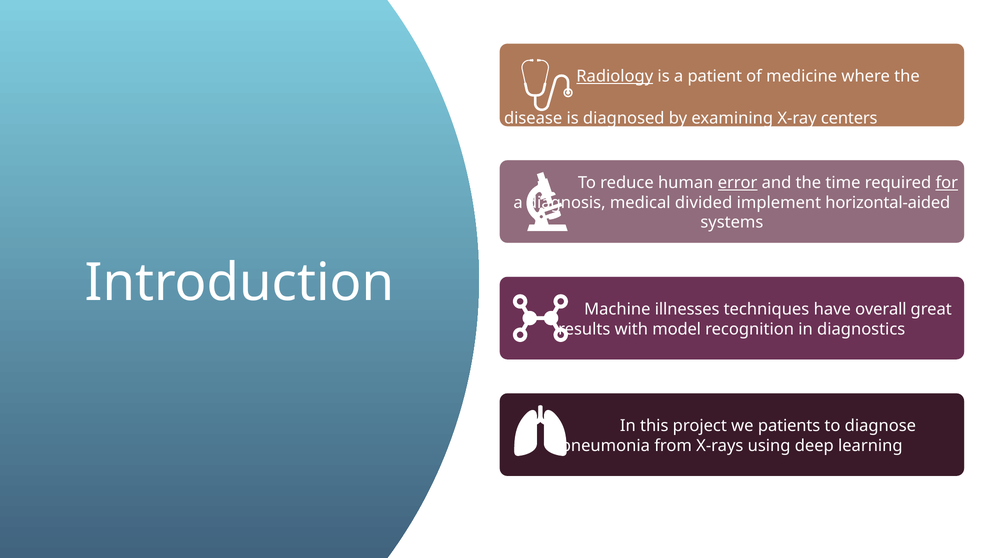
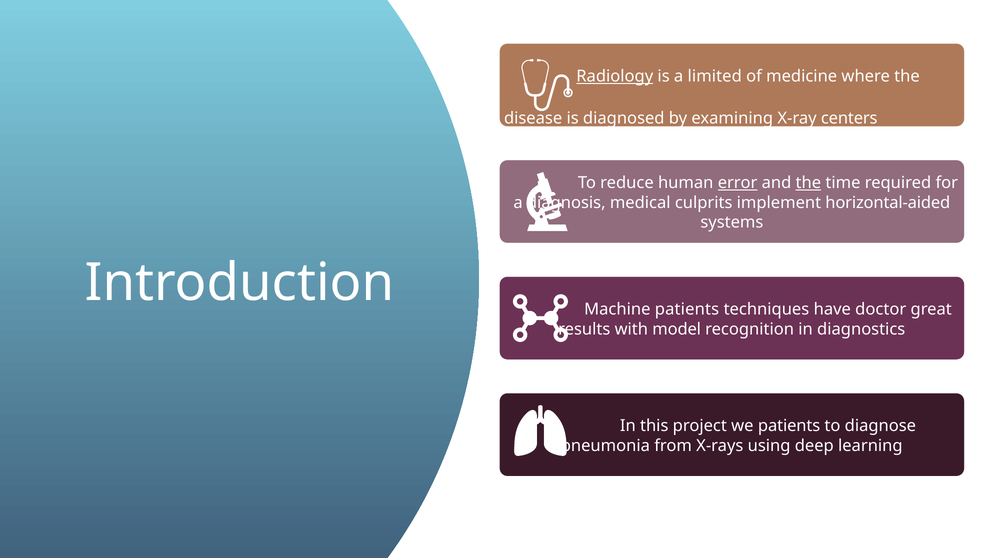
patient: patient -> limited
the at (808, 183) underline: none -> present
for underline: present -> none
divided: divided -> culprits
Machine illnesses: illnesses -> patients
overall: overall -> doctor
